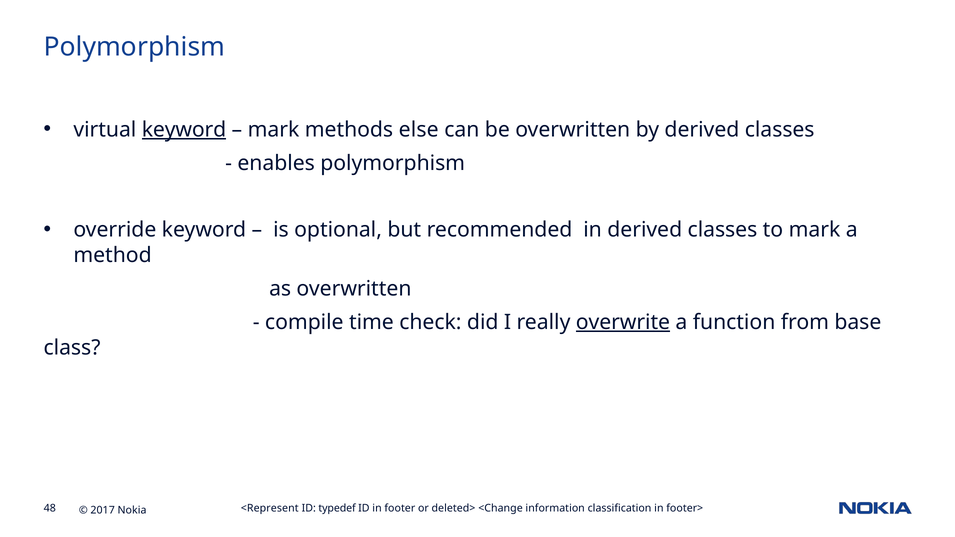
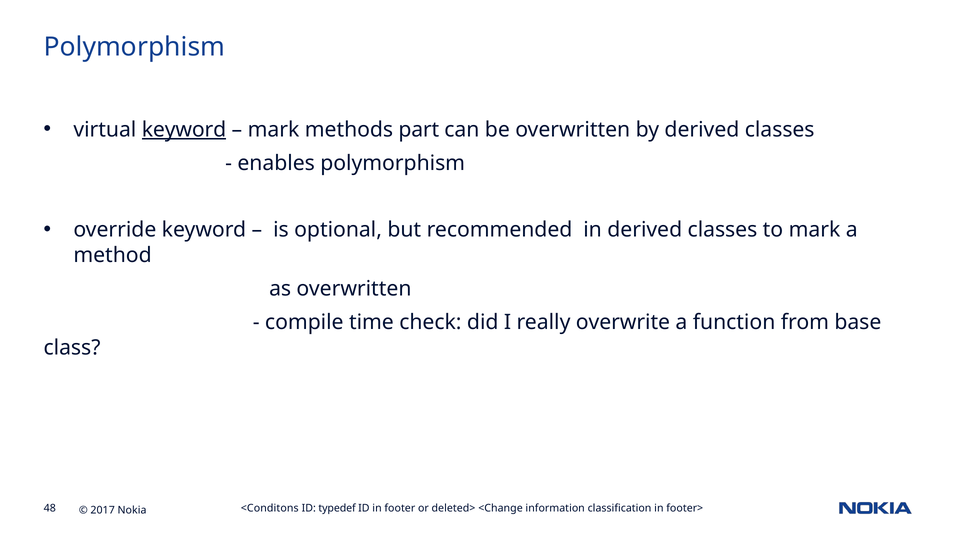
else: else -> part
overwrite underline: present -> none
<Represent: <Represent -> <Conditons
